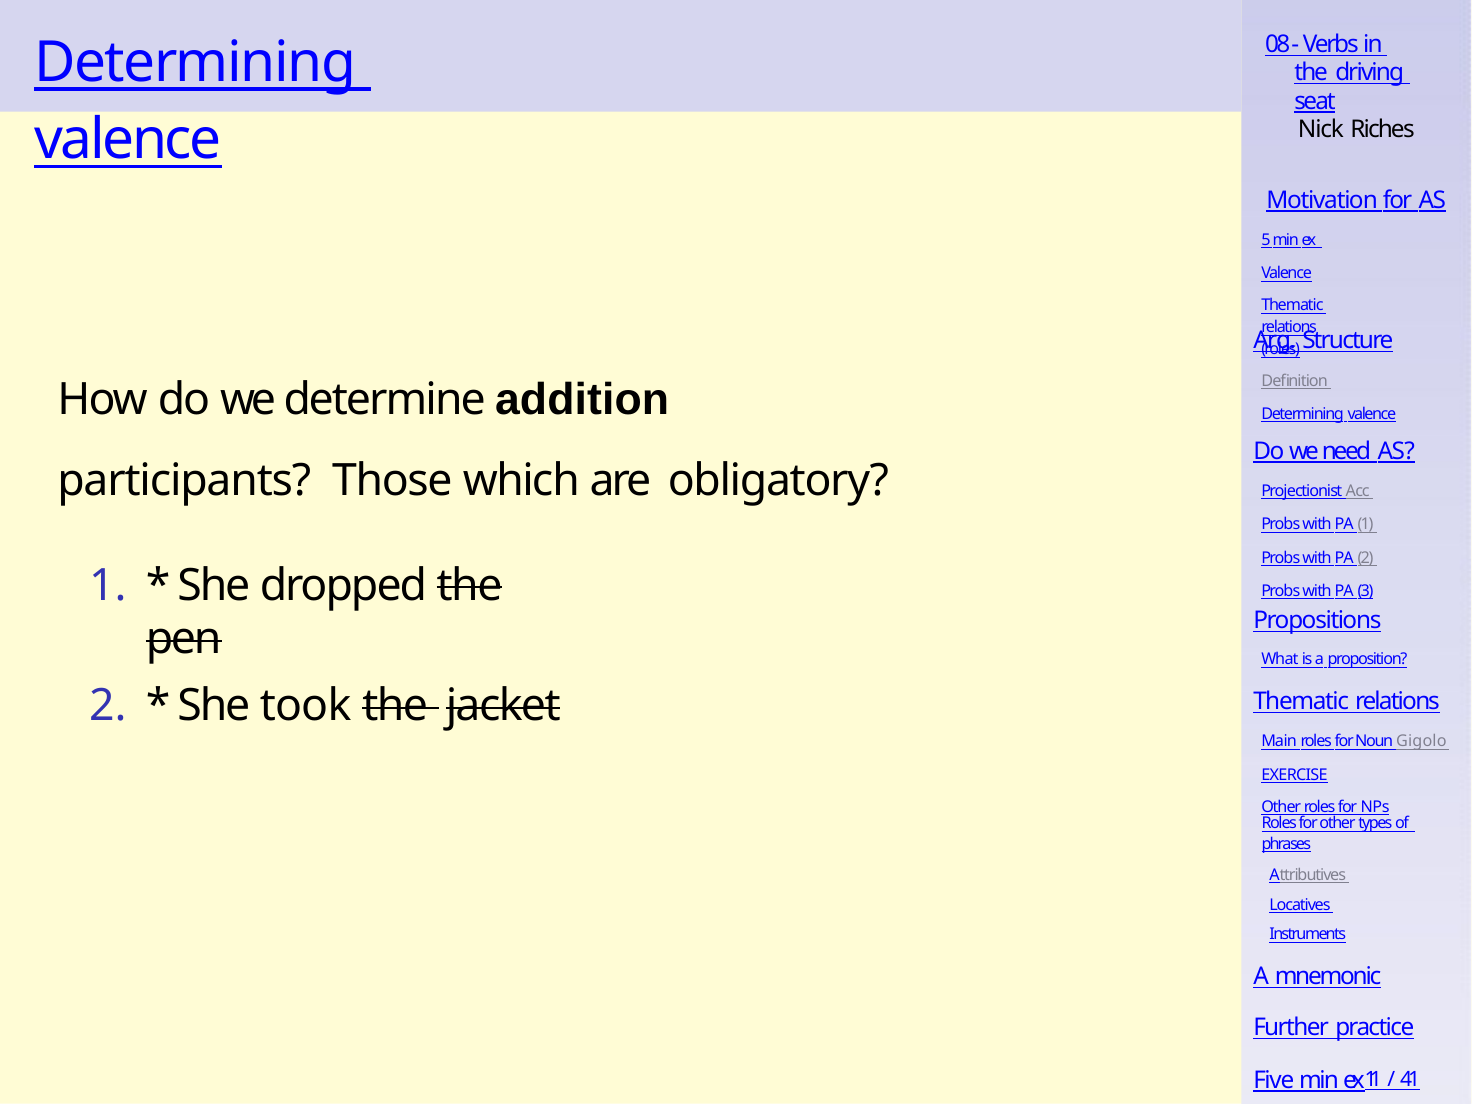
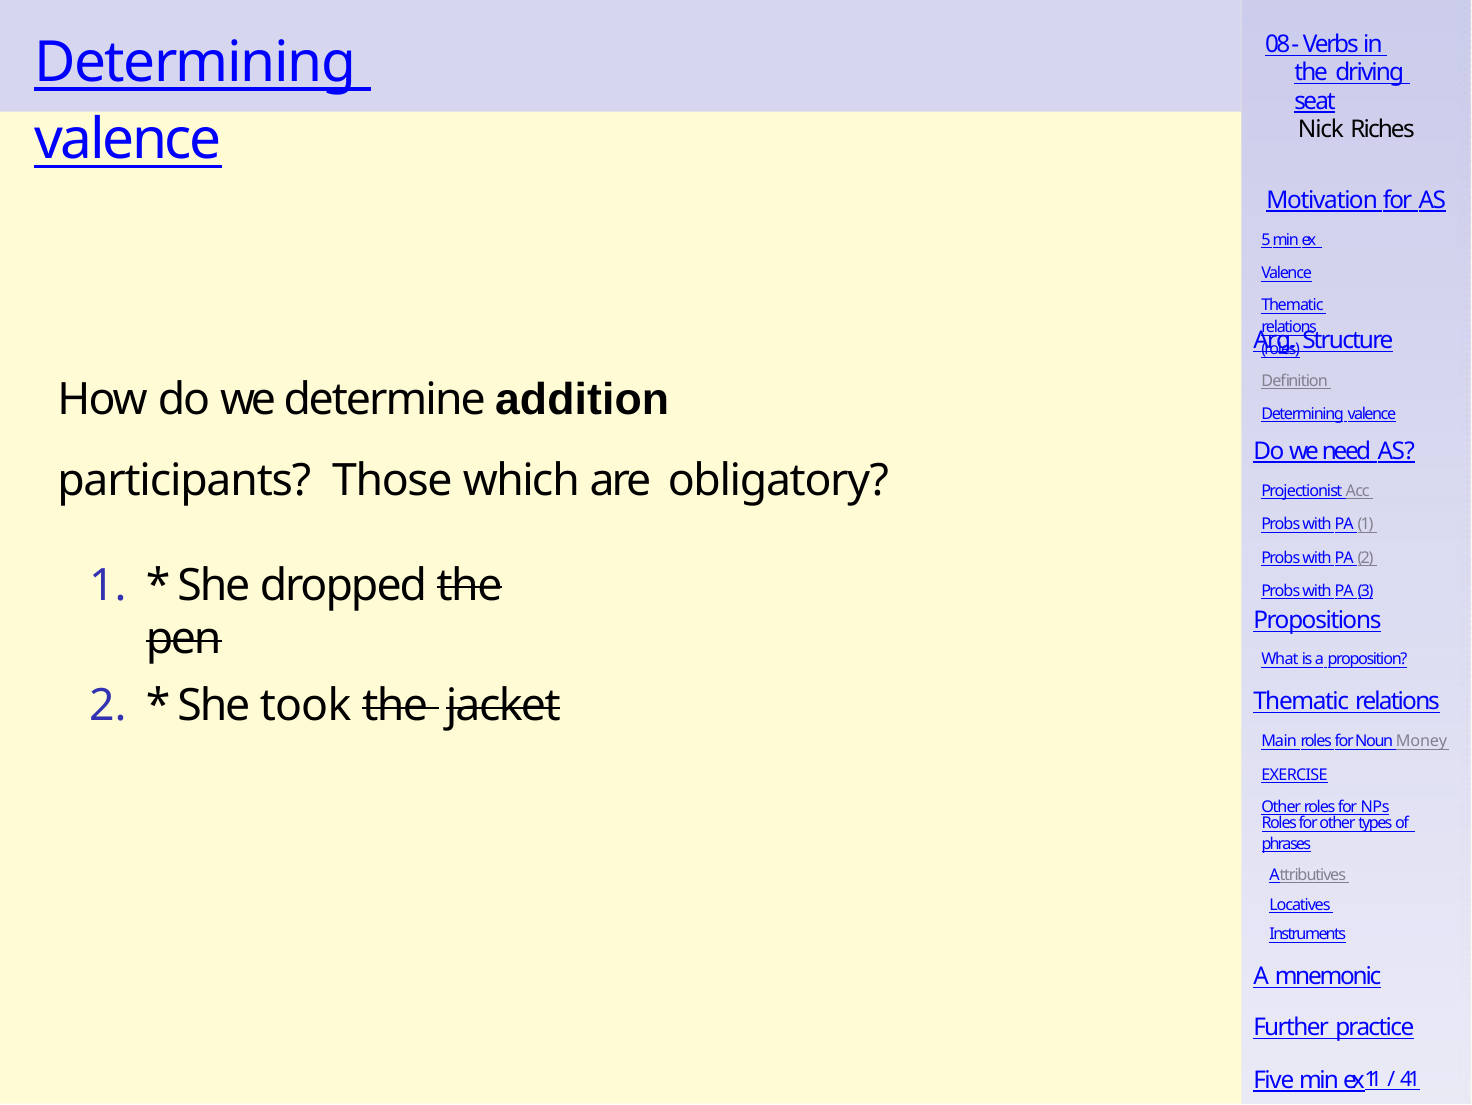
Gigolo: Gigolo -> Money
